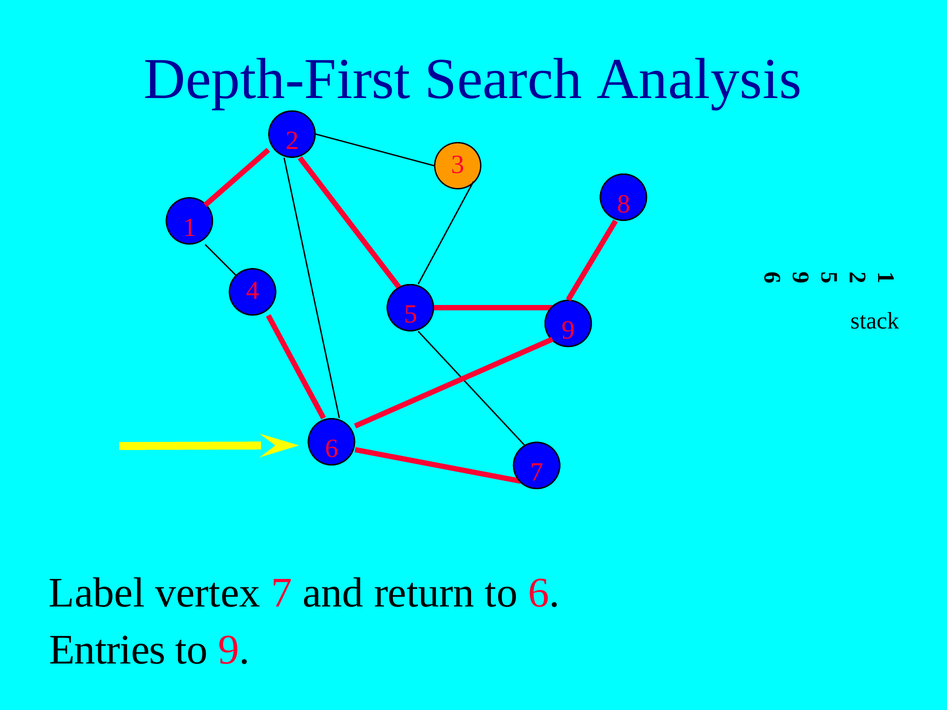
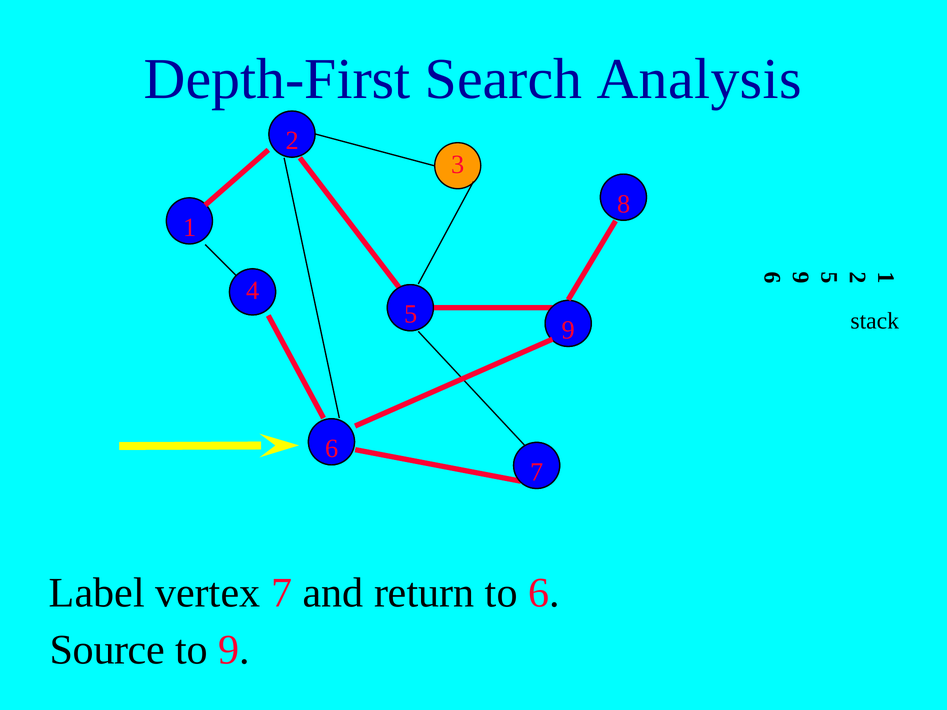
Entries: Entries -> Source
